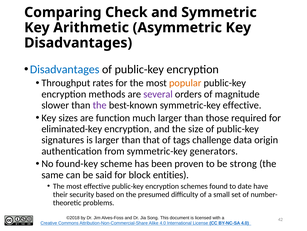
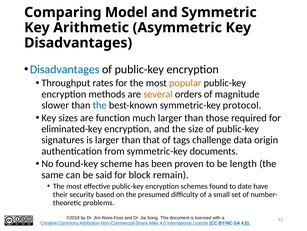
Check: Check -> Model
several colour: purple -> orange
the at (100, 105) colour: purple -> blue
symmetric-key effective: effective -> protocol
generators: generators -> documents
strong: strong -> length
entities: entities -> remain
